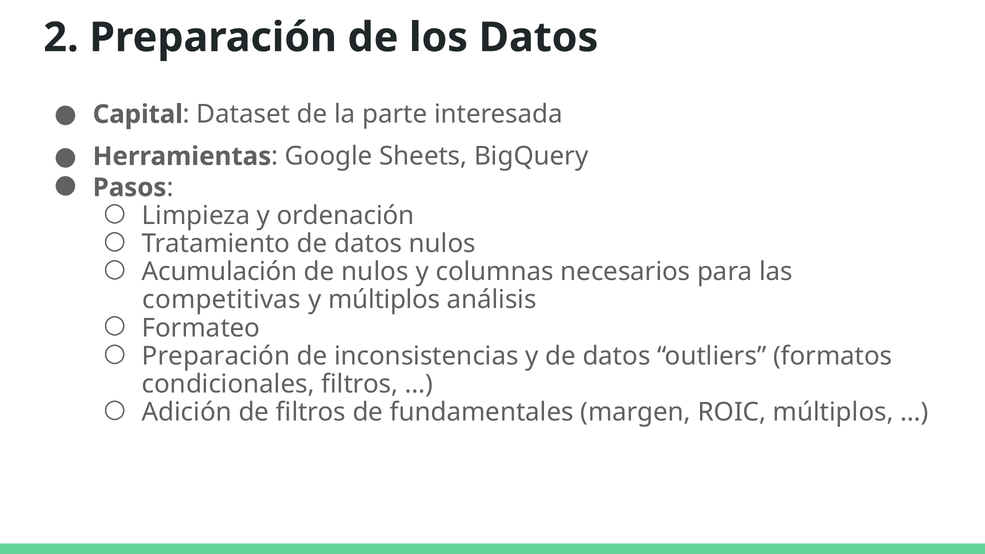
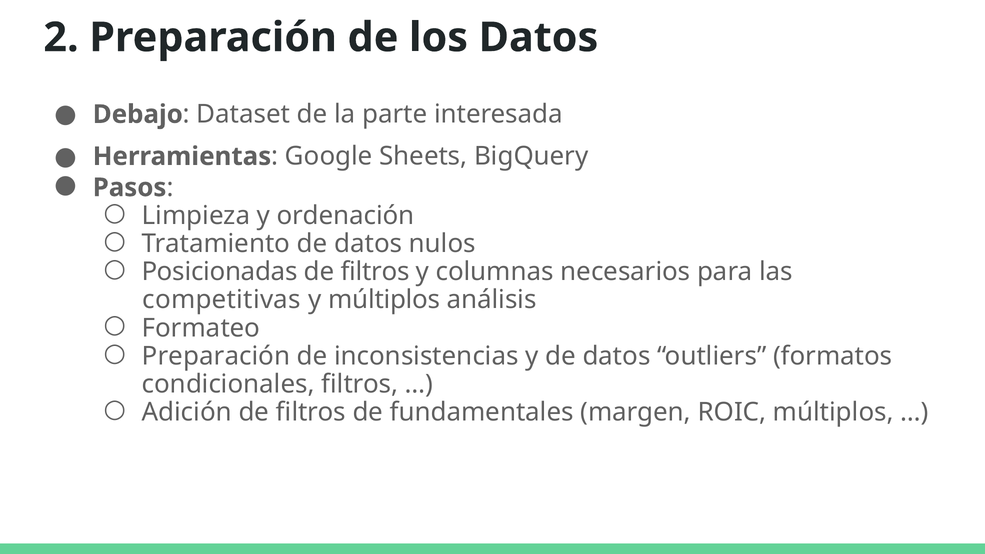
Capital: Capital -> Debajo
Acumulación: Acumulación -> Posicionadas
nulos at (375, 272): nulos -> filtros
